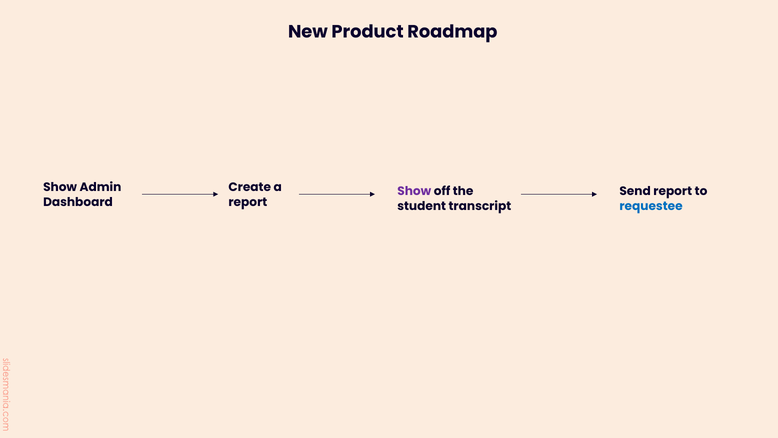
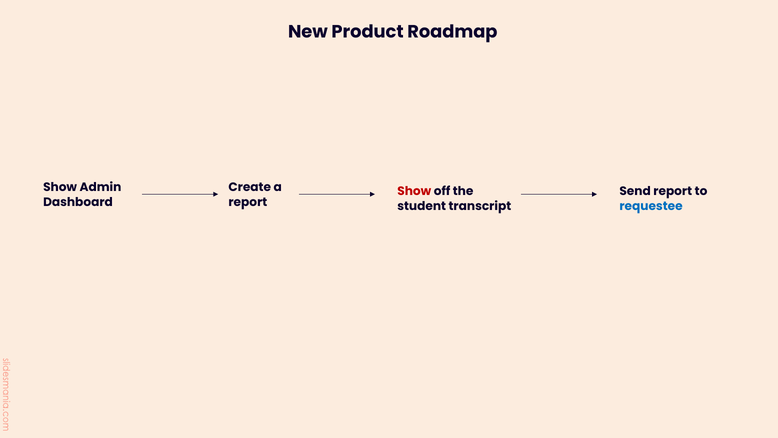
Show at (414, 191) colour: purple -> red
